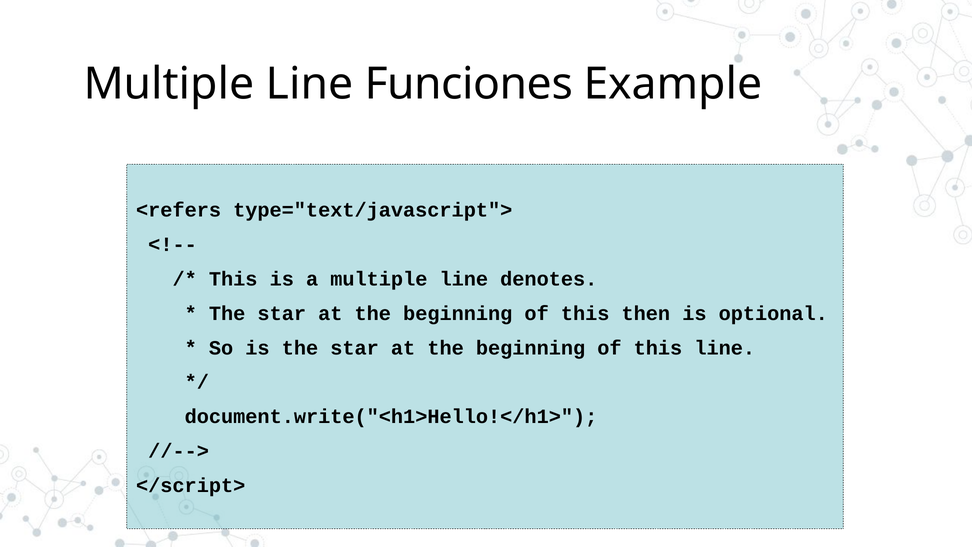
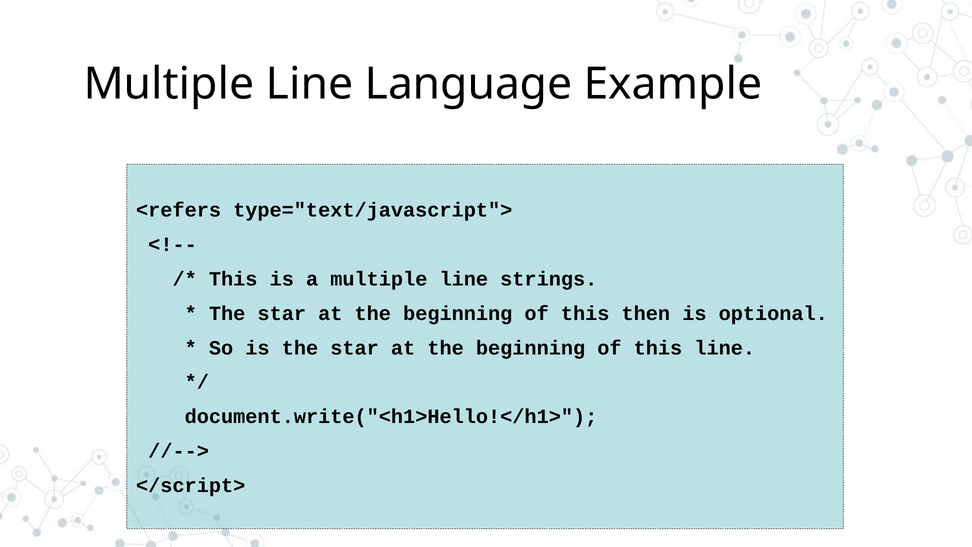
Funciones: Funciones -> Language
denotes: denotes -> strings
